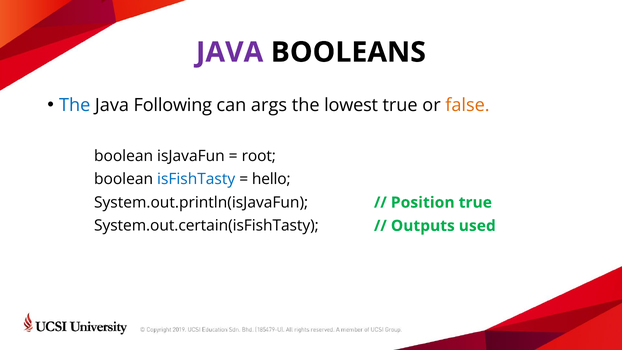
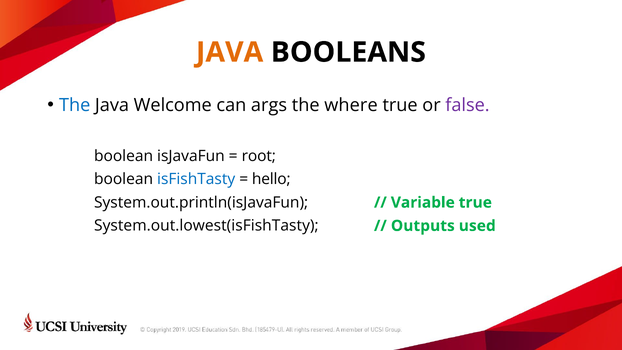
JAVA at (230, 52) colour: purple -> orange
Following: Following -> Welcome
lowest: lowest -> where
false colour: orange -> purple
Position: Position -> Variable
System.out.certain(isFishTasty: System.out.certain(isFishTasty -> System.out.lowest(isFishTasty
